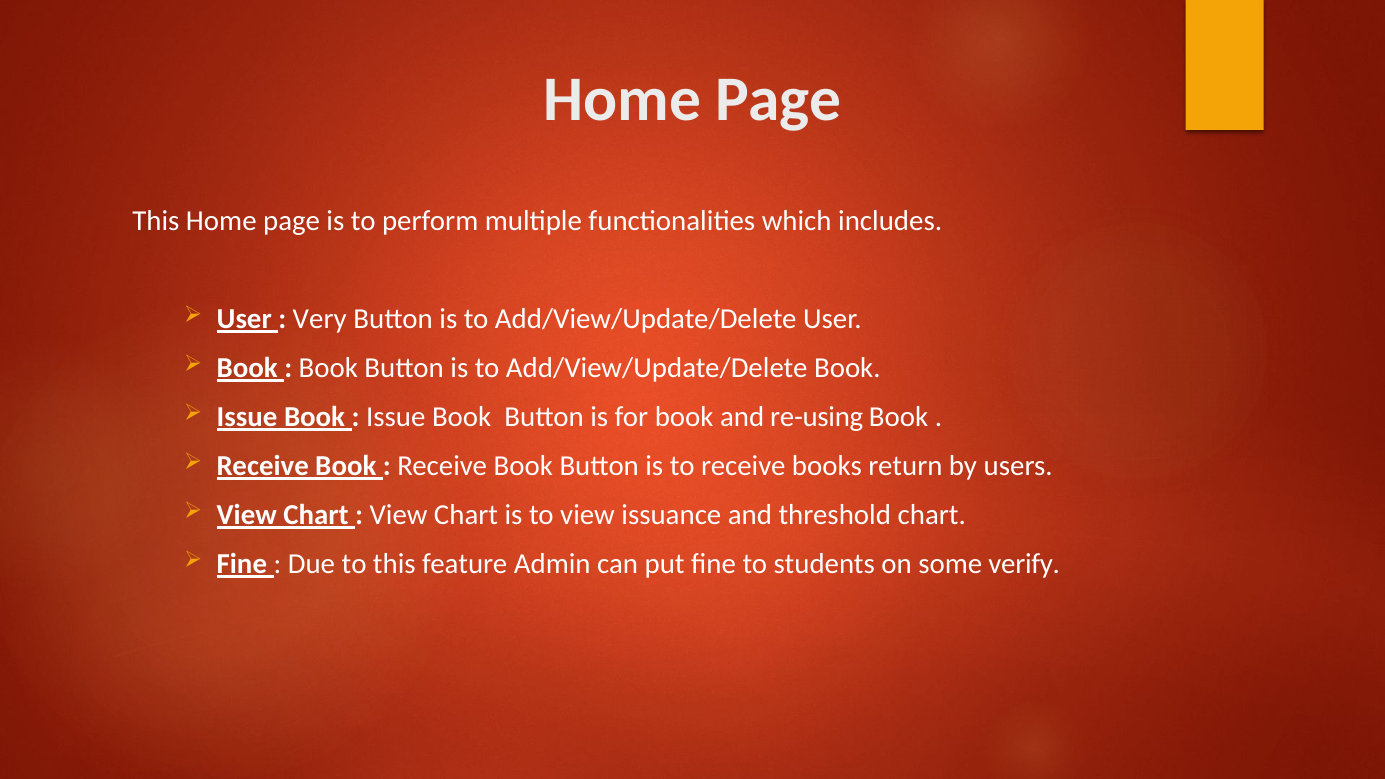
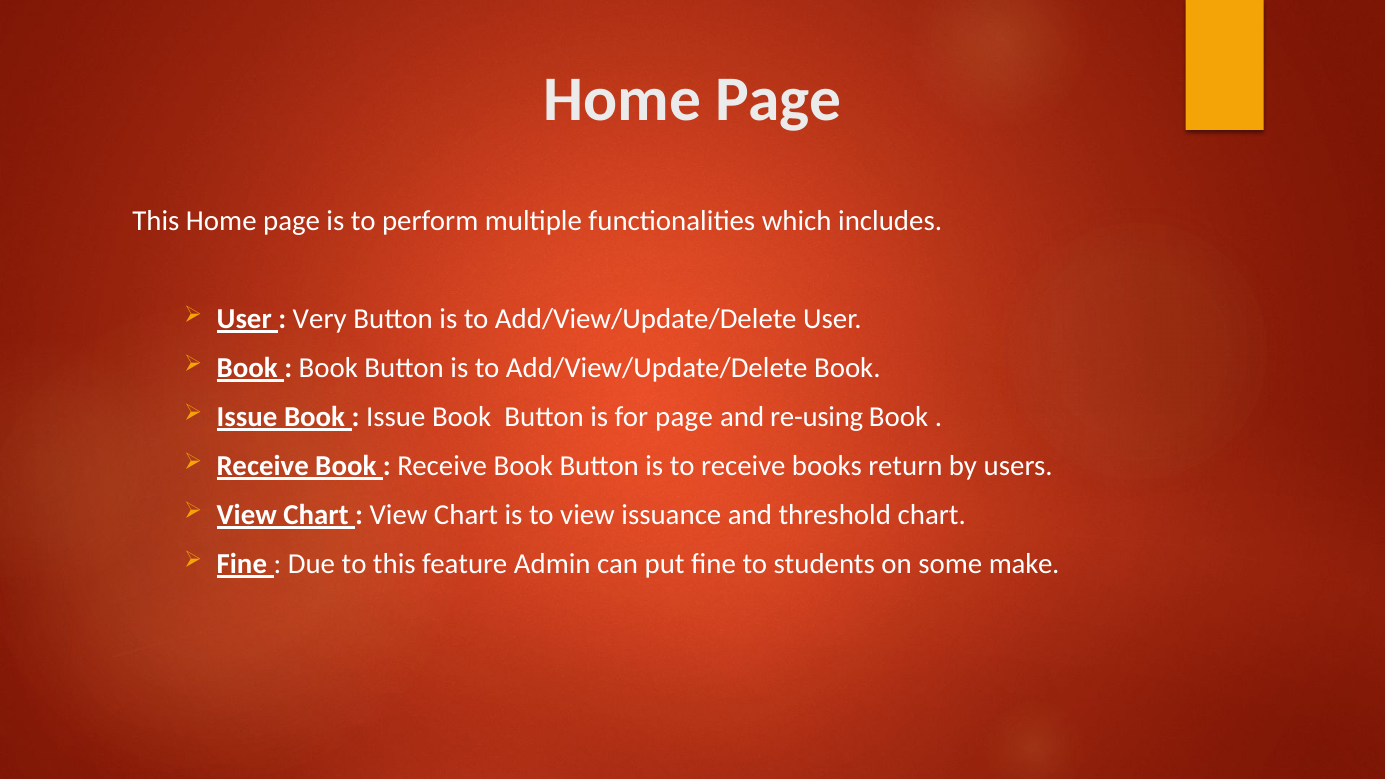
for book: book -> page
verify: verify -> make
